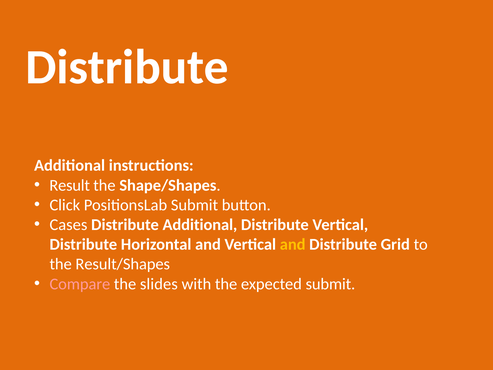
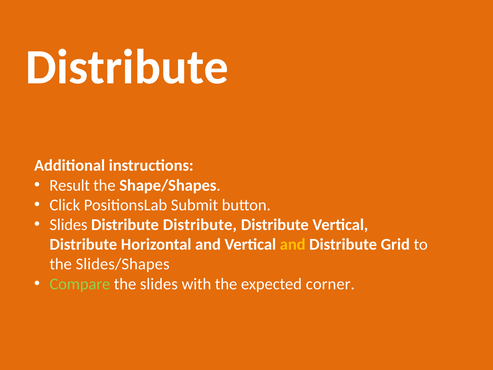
Cases at (68, 225): Cases -> Slides
Additional at (200, 225): Additional -> Distribute
Result/Shapes: Result/Shapes -> Slides/Shapes
Compare colour: pink -> light green
expected submit: submit -> corner
